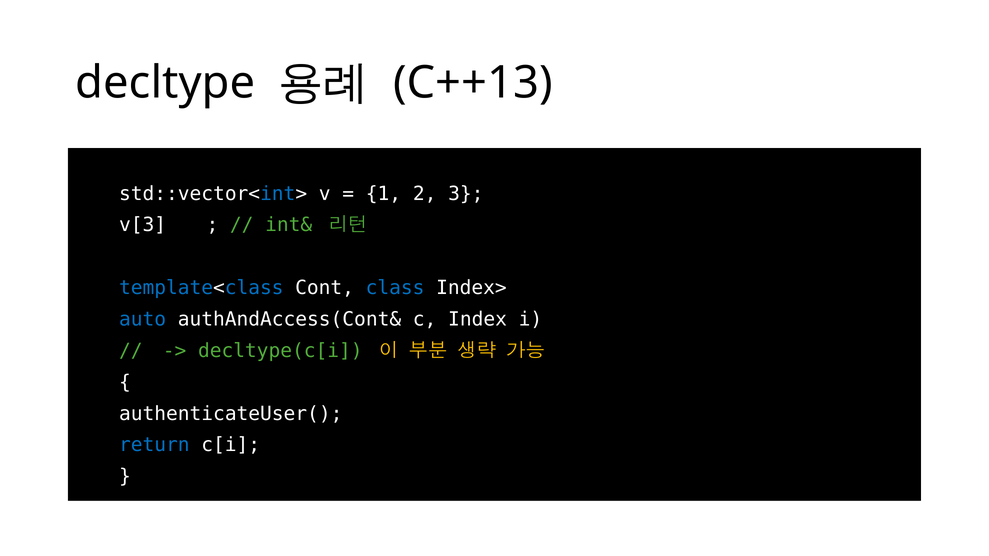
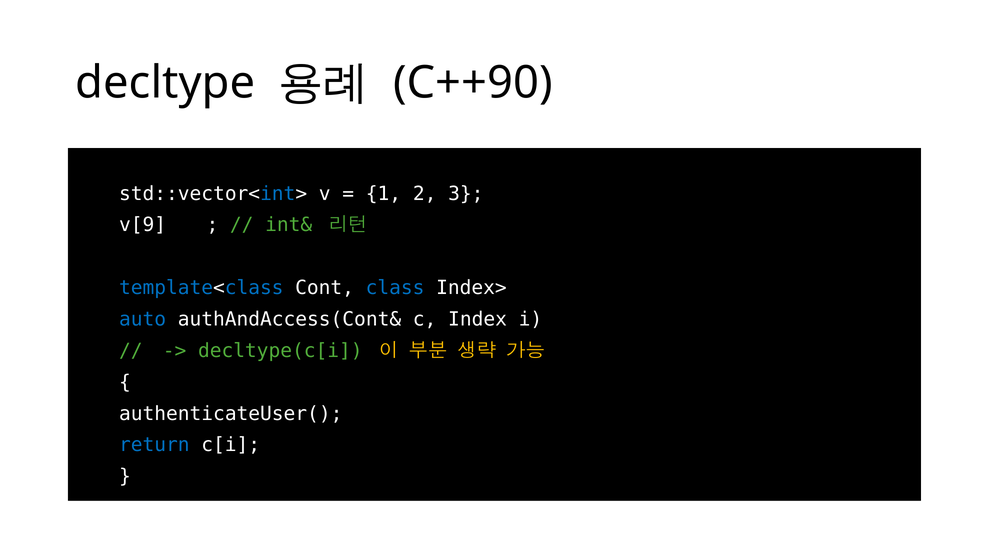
C++13: C++13 -> C++90
v[3: v[3 -> v[9
